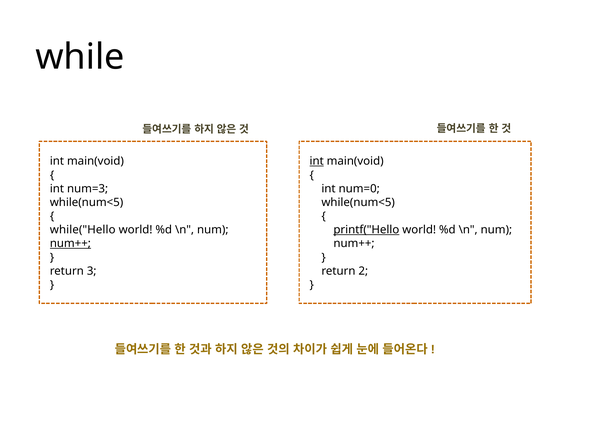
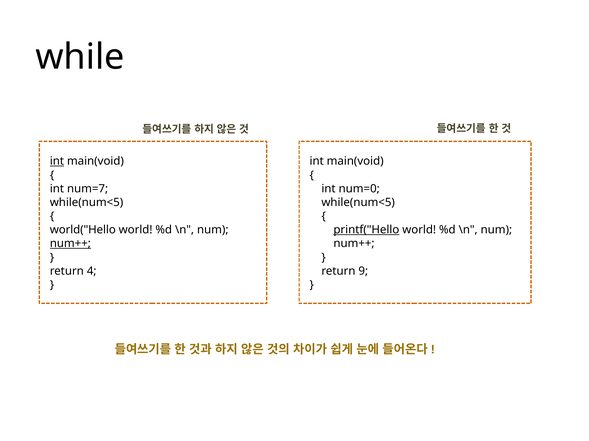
int at (57, 161) underline: none -> present
int at (317, 161) underline: present -> none
num=3: num=3 -> num=7
while("Hello: while("Hello -> world("Hello
3: 3 -> 4
2: 2 -> 9
